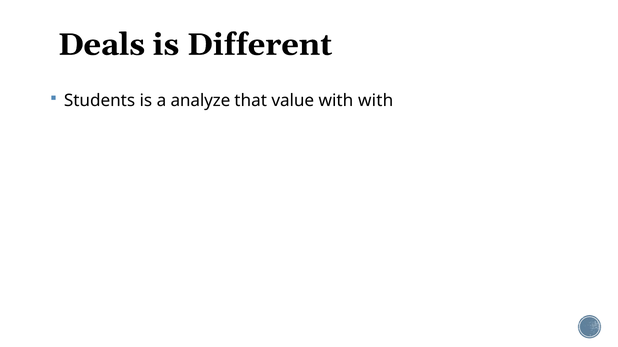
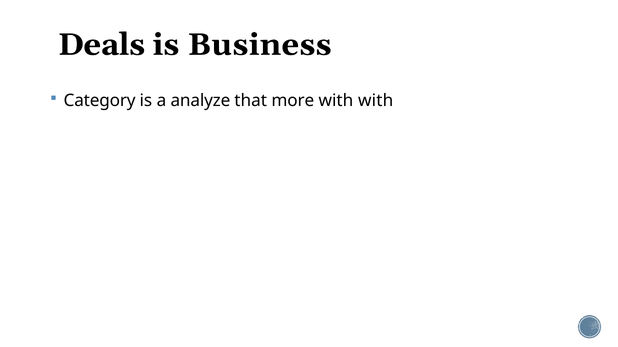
Different: Different -> Business
Students: Students -> Category
value: value -> more
